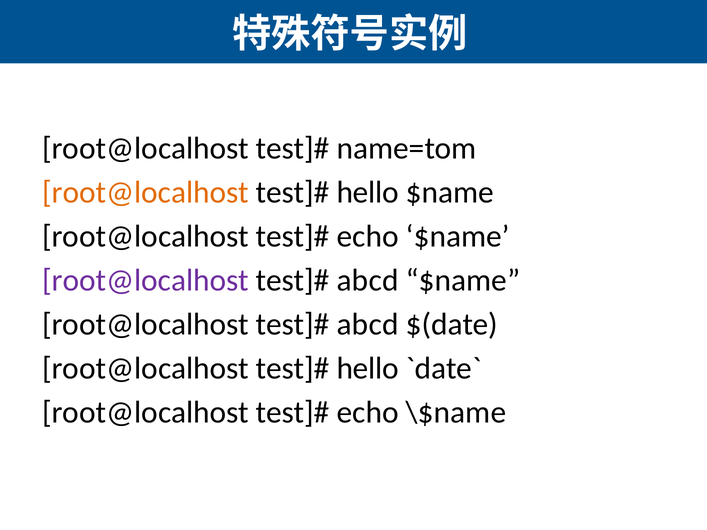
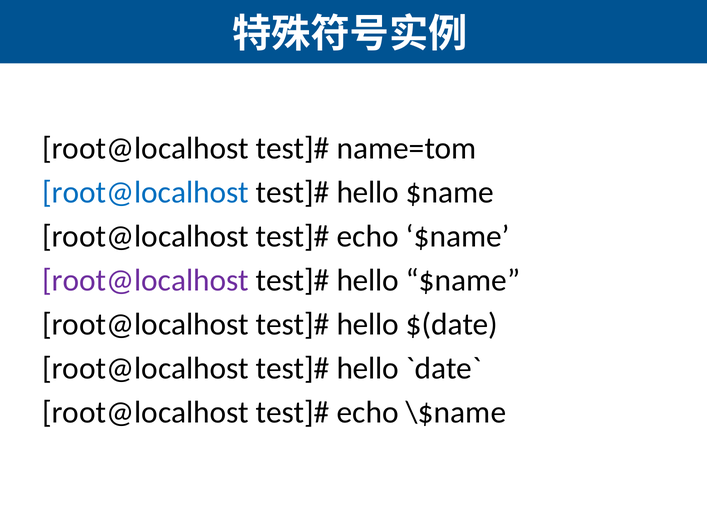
root@localhost at (146, 192) colour: orange -> blue
abcd at (368, 280): abcd -> hello
abcd at (368, 324): abcd -> hello
